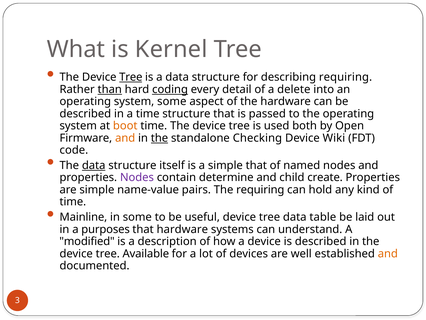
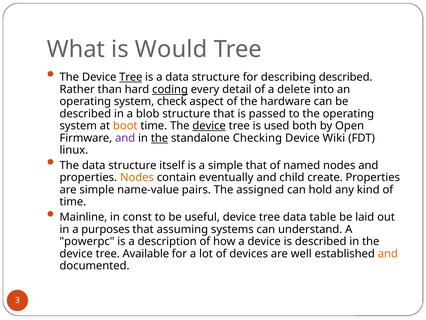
Kernel: Kernel -> Would
describing requiring: requiring -> described
than underline: present -> none
system some: some -> check
a time: time -> blob
device at (209, 126) underline: none -> present
and at (125, 138) colour: orange -> purple
code: code -> linux
data at (94, 165) underline: present -> none
Nodes at (137, 177) colour: purple -> orange
determine: determine -> eventually
The requiring: requiring -> assigned
in some: some -> const
that hardware: hardware -> assuming
modified: modified -> powerpc
